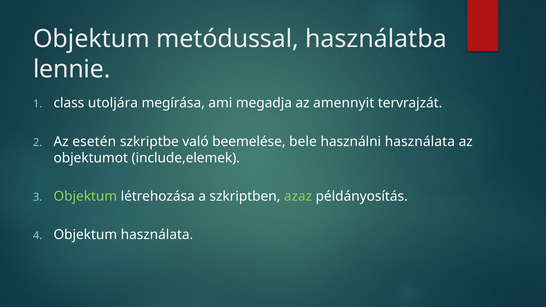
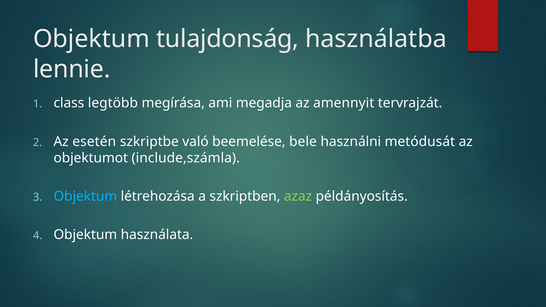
metódussal: metódussal -> tulajdonság
utoljára: utoljára -> legtöbb
használni használata: használata -> metódusát
include,elemek: include,elemek -> include,számla
Objektum at (85, 196) colour: light green -> light blue
